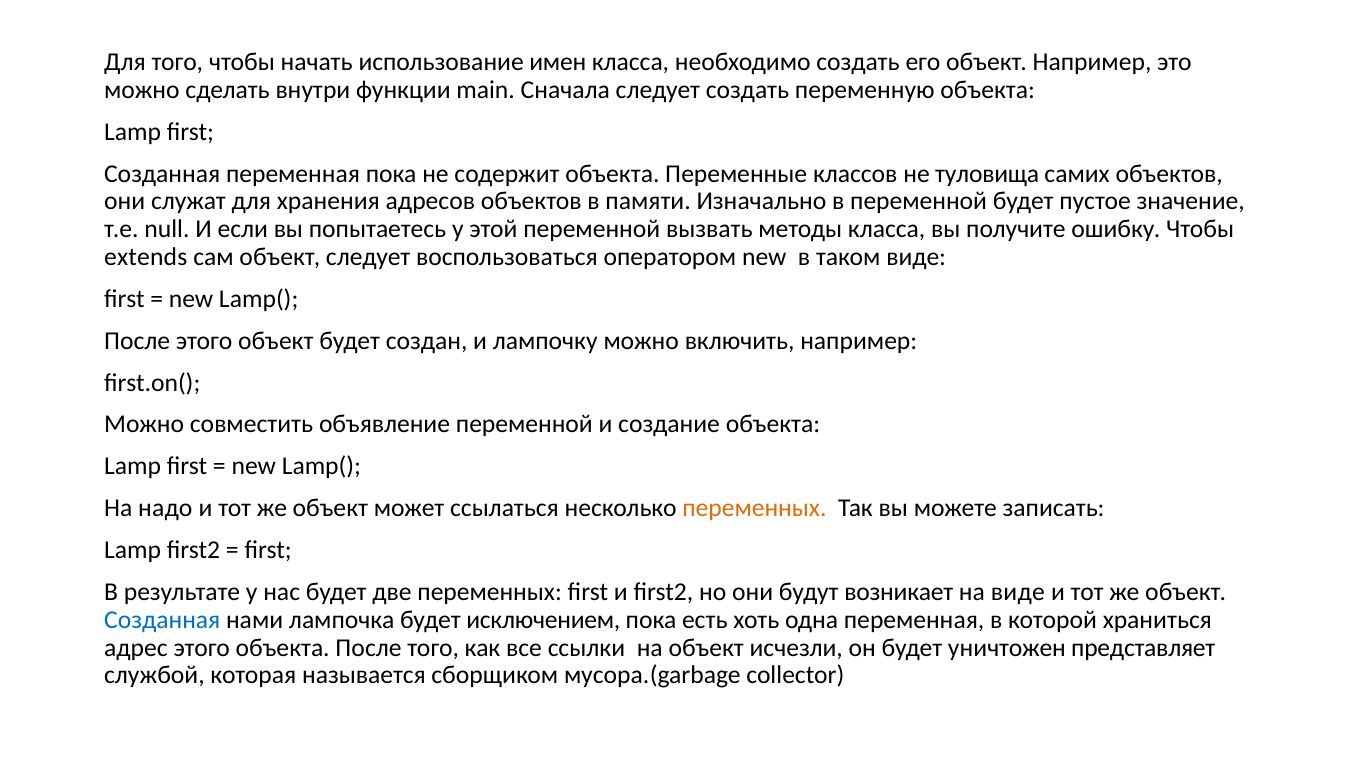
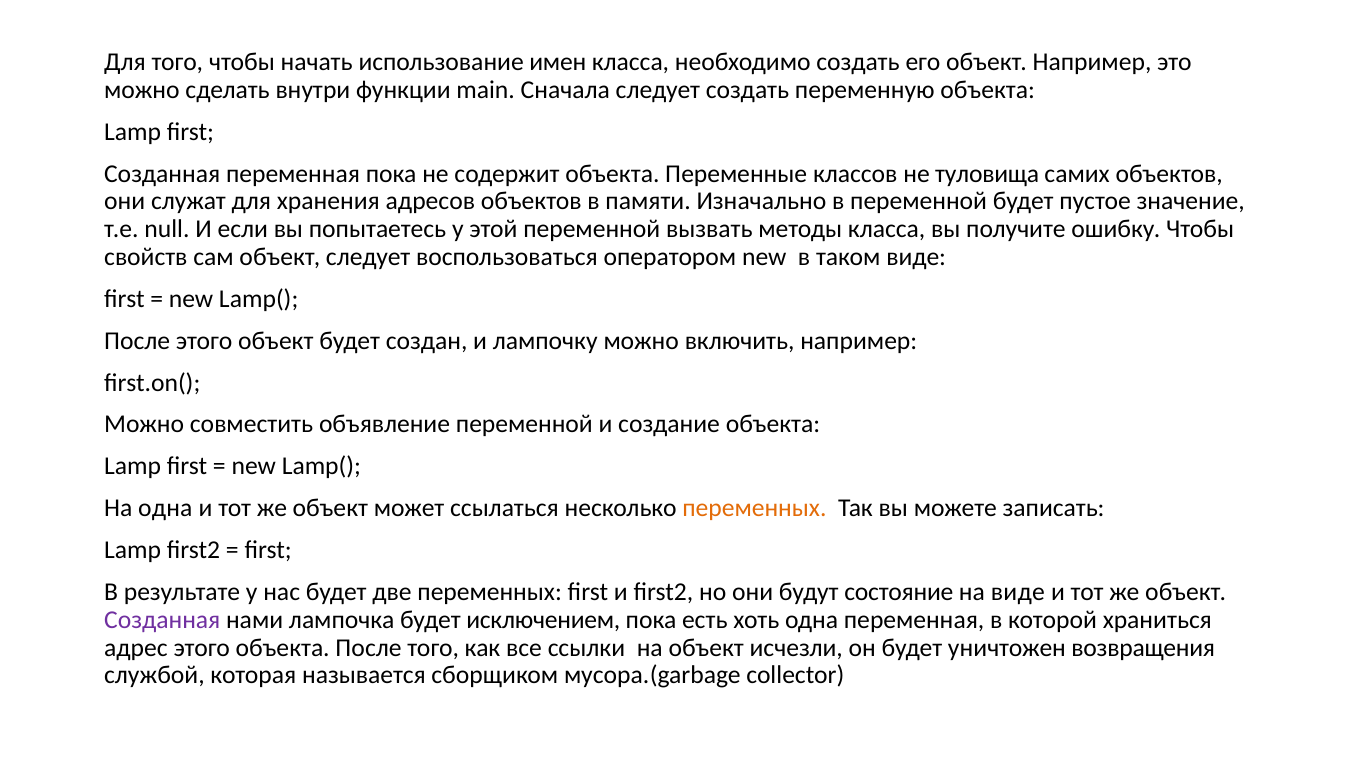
extends: extends -> свойств
На надо: надо -> одна
возникает: возникает -> состояние
Созданная at (162, 620) colour: blue -> purple
представляет: представляет -> возвращения
